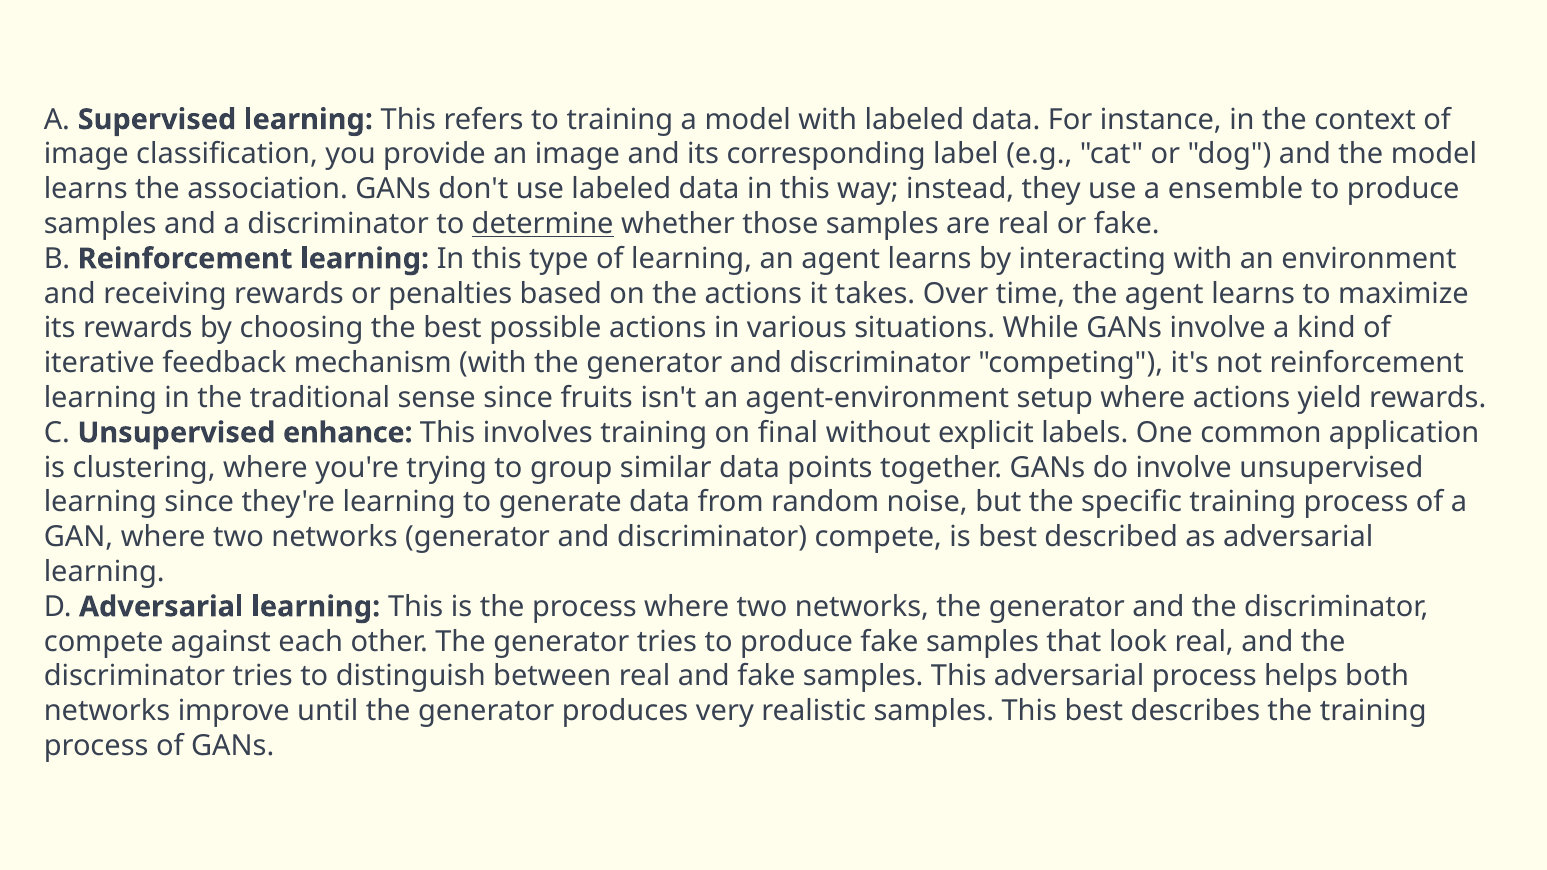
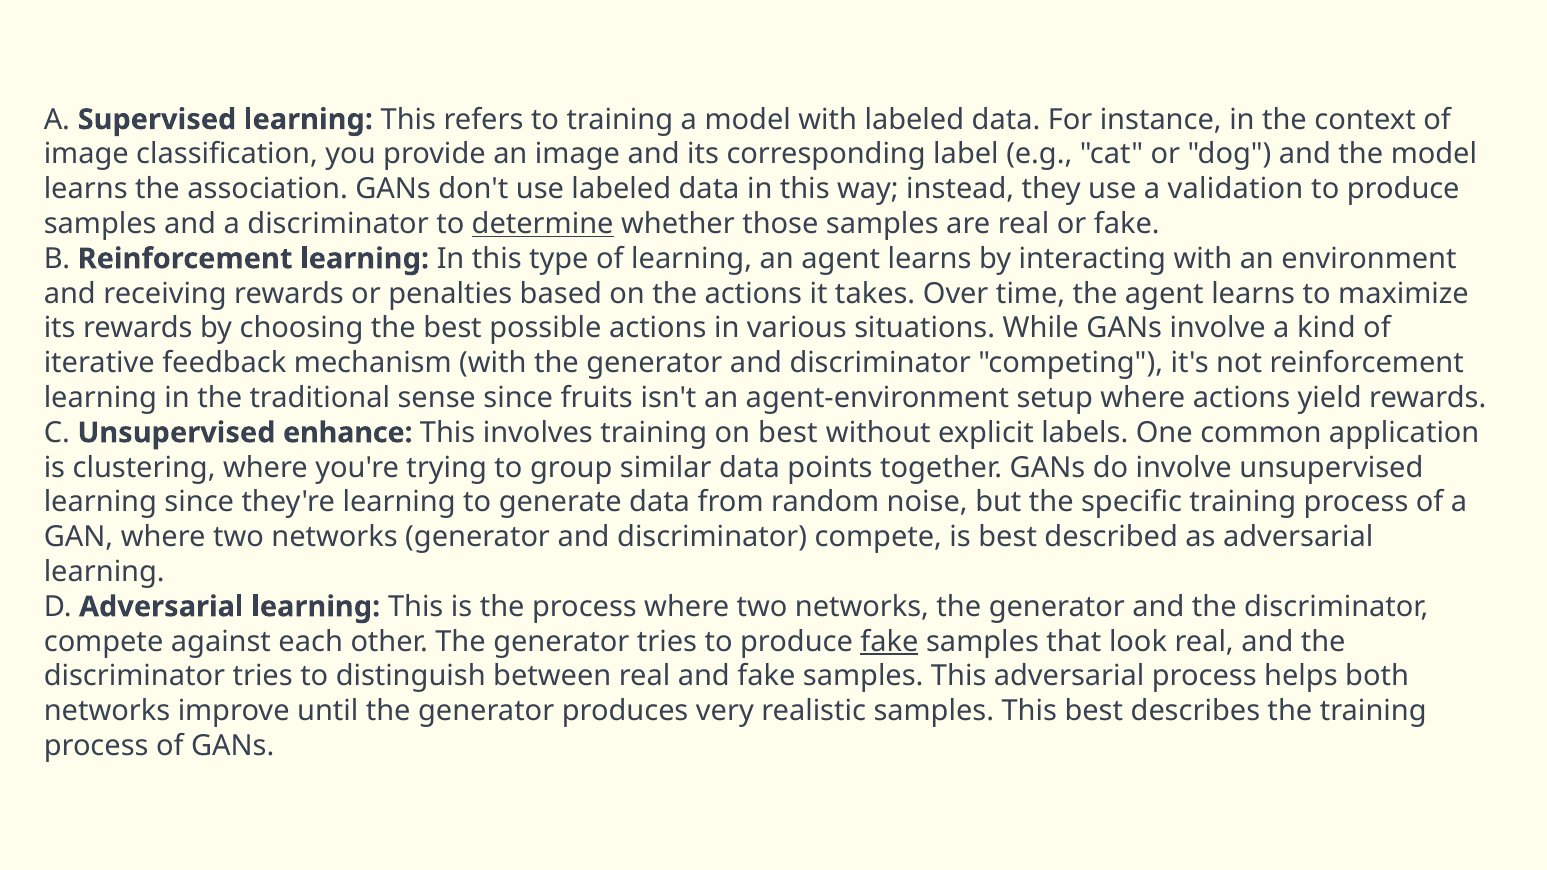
ensemble: ensemble -> validation
on final: final -> best
fake at (889, 642) underline: none -> present
